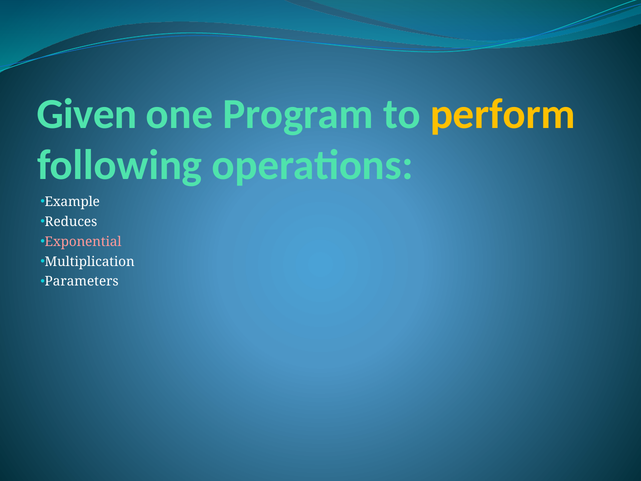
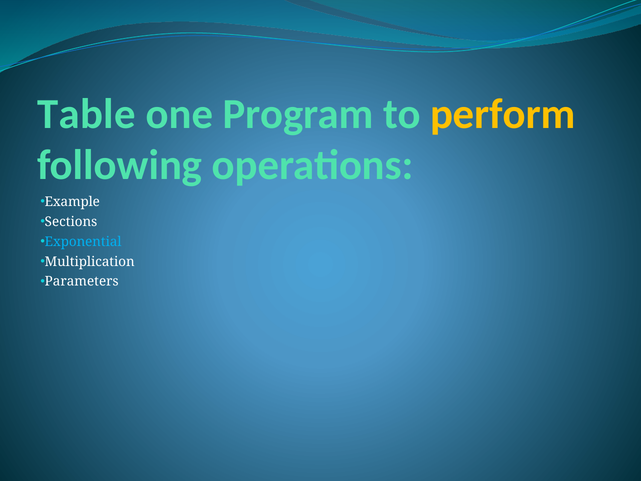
Given: Given -> Table
Reduces: Reduces -> Sections
Exponential colour: pink -> light blue
